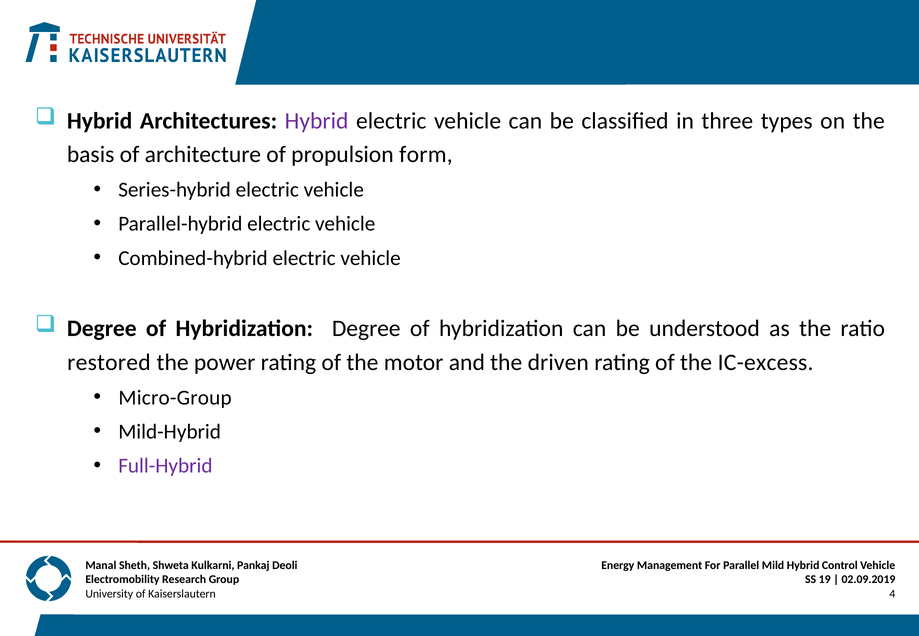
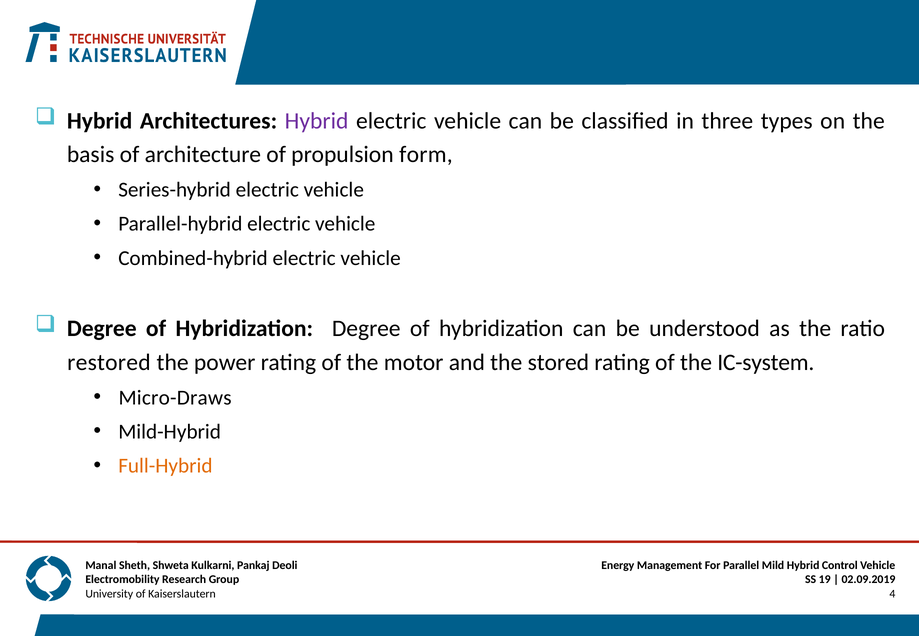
driven: driven -> stored
IC-excess: IC-excess -> IC-system
Micro-Group: Micro-Group -> Micro-Draws
Full-Hybrid colour: purple -> orange
